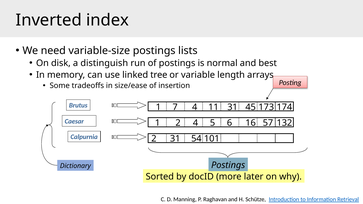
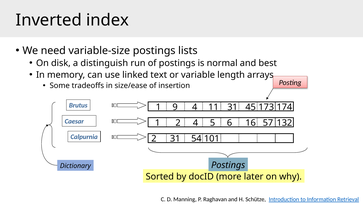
tree: tree -> text
7: 7 -> 9
